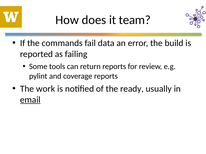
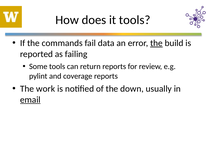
it team: team -> tools
the at (156, 43) underline: none -> present
ready: ready -> down
